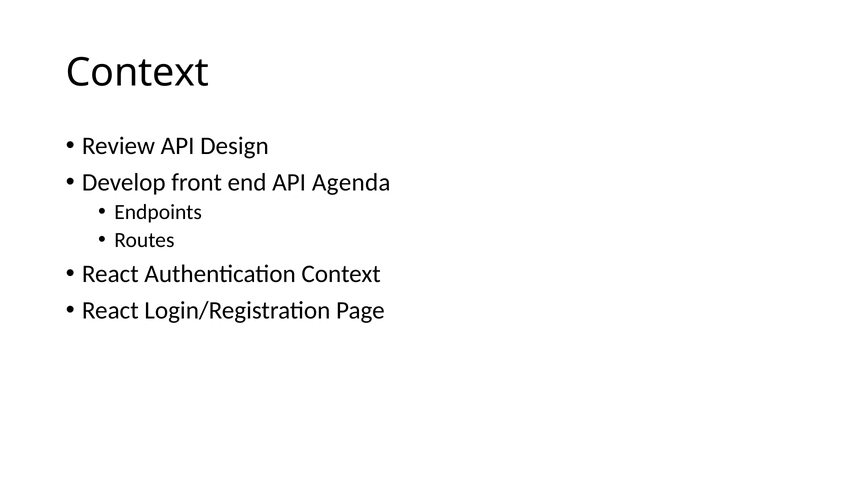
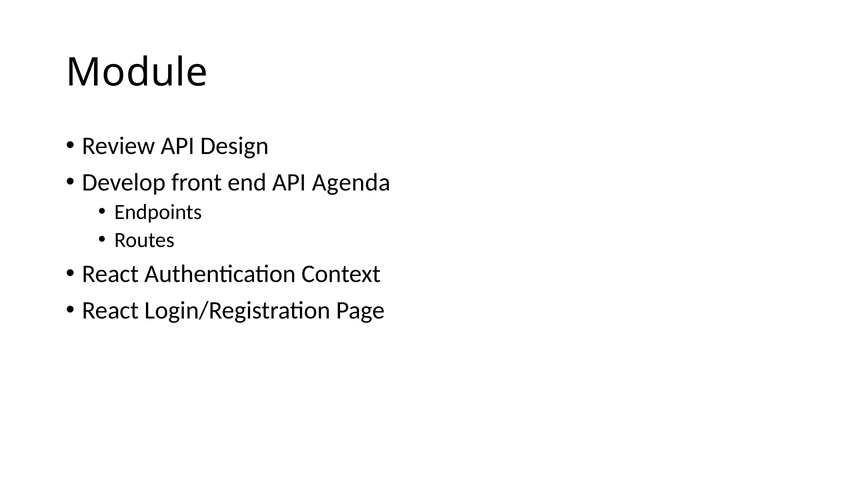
Context at (137, 72): Context -> Module
